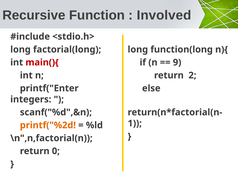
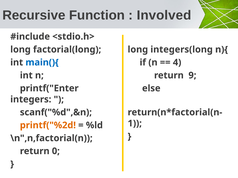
function(long: function(long -> integers(long
main(){ colour: red -> blue
9: 9 -> 4
2: 2 -> 9
